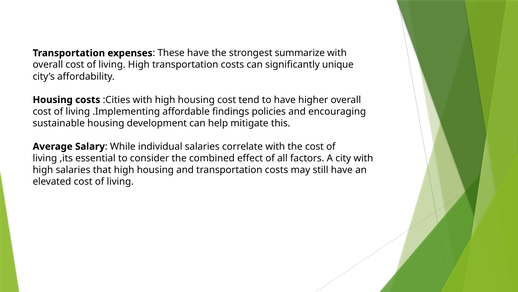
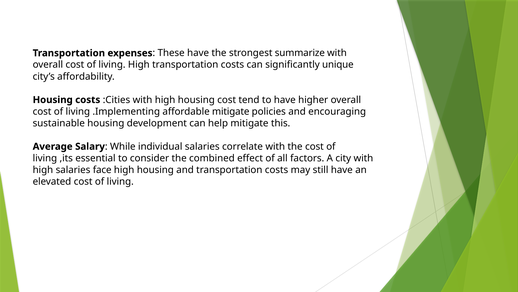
affordable findings: findings -> mitigate
that: that -> face
